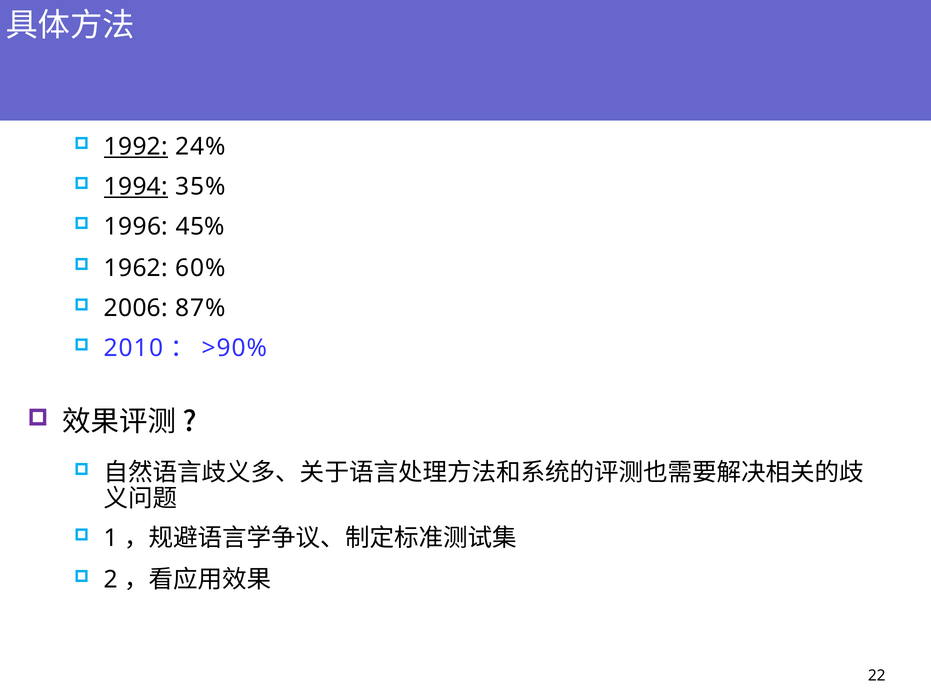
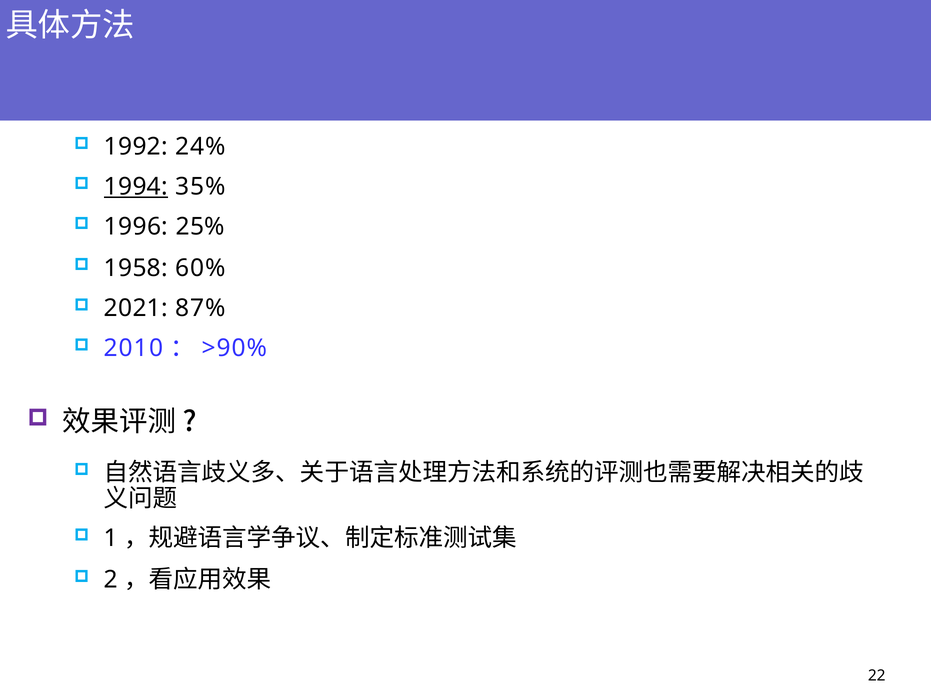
1992 underline: present -> none
45%: 45% -> 25%
1962: 1962 -> 1958
2006: 2006 -> 2021
